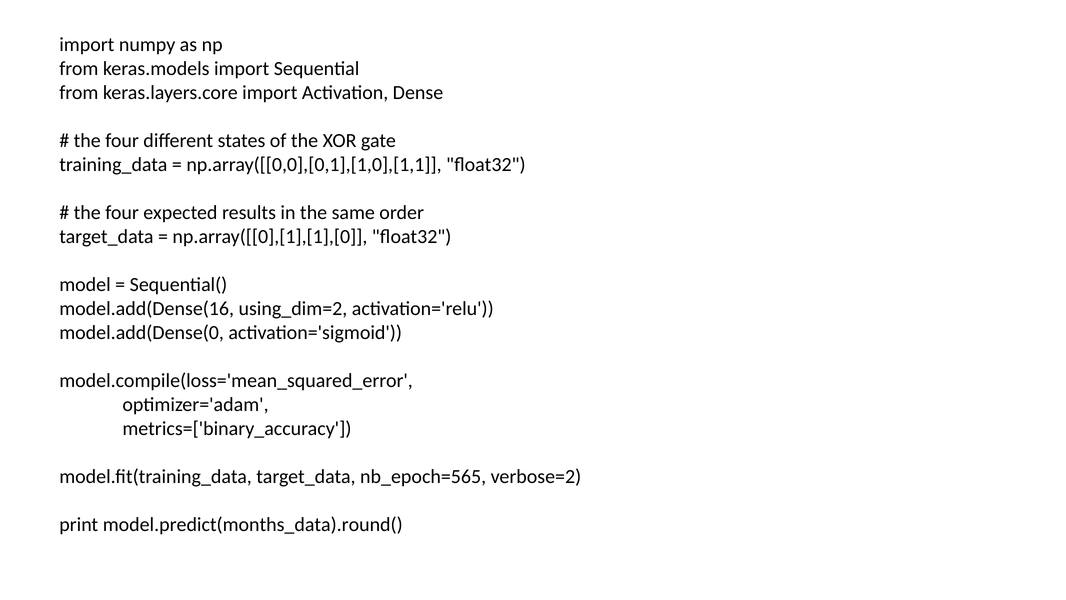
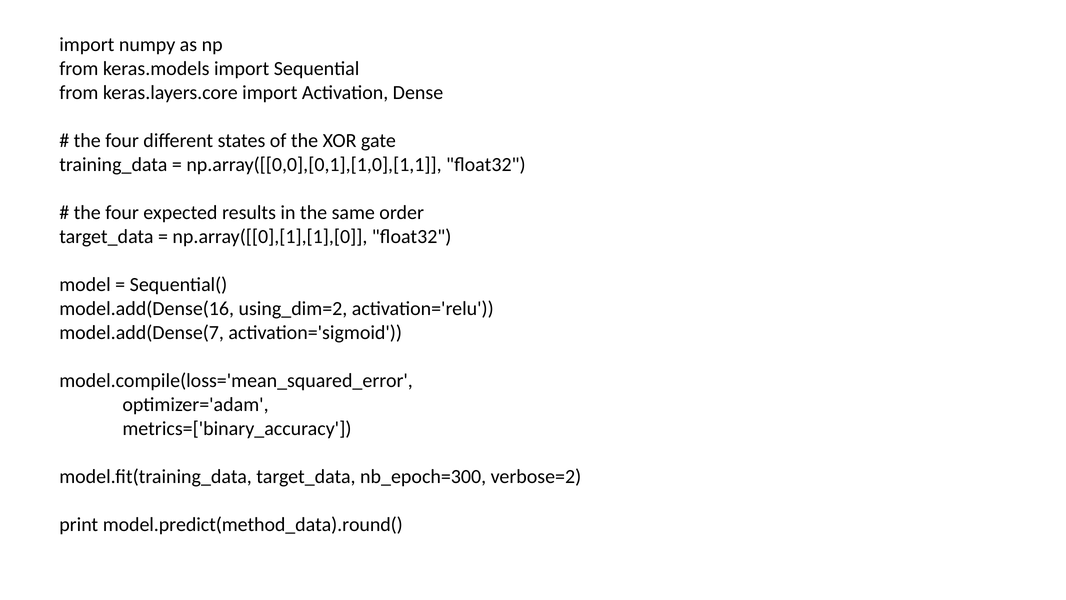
model.add(Dense(0: model.add(Dense(0 -> model.add(Dense(7
nb_epoch=565: nb_epoch=565 -> nb_epoch=300
model.predict(months_data).round(: model.predict(months_data).round( -> model.predict(method_data).round(
